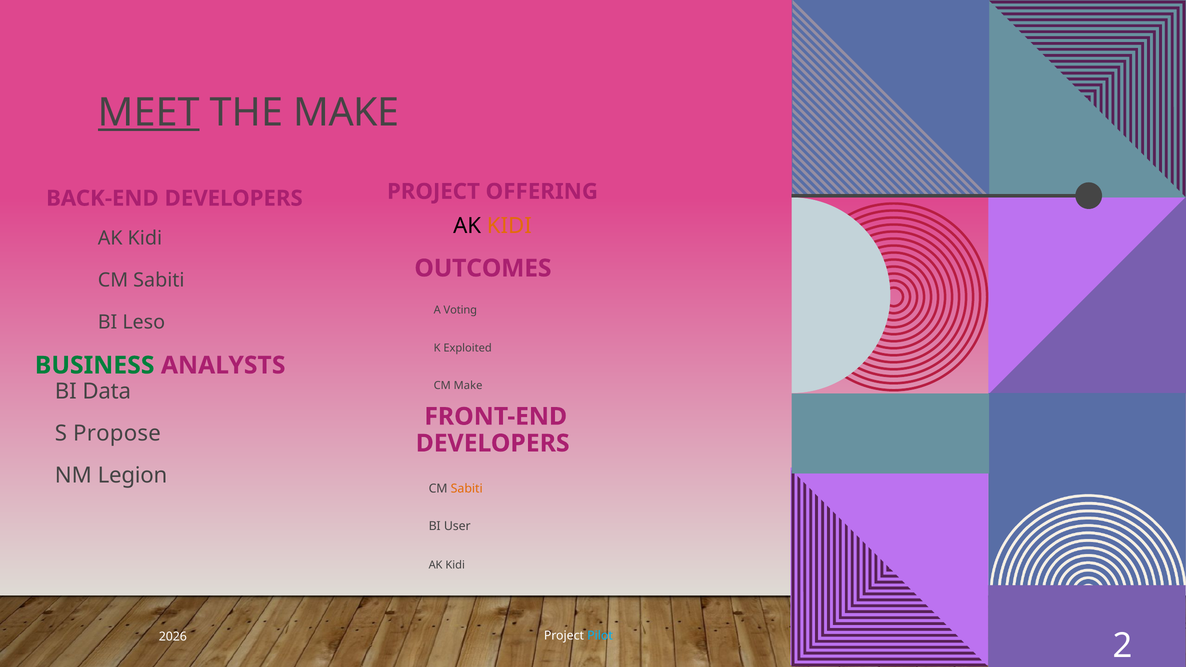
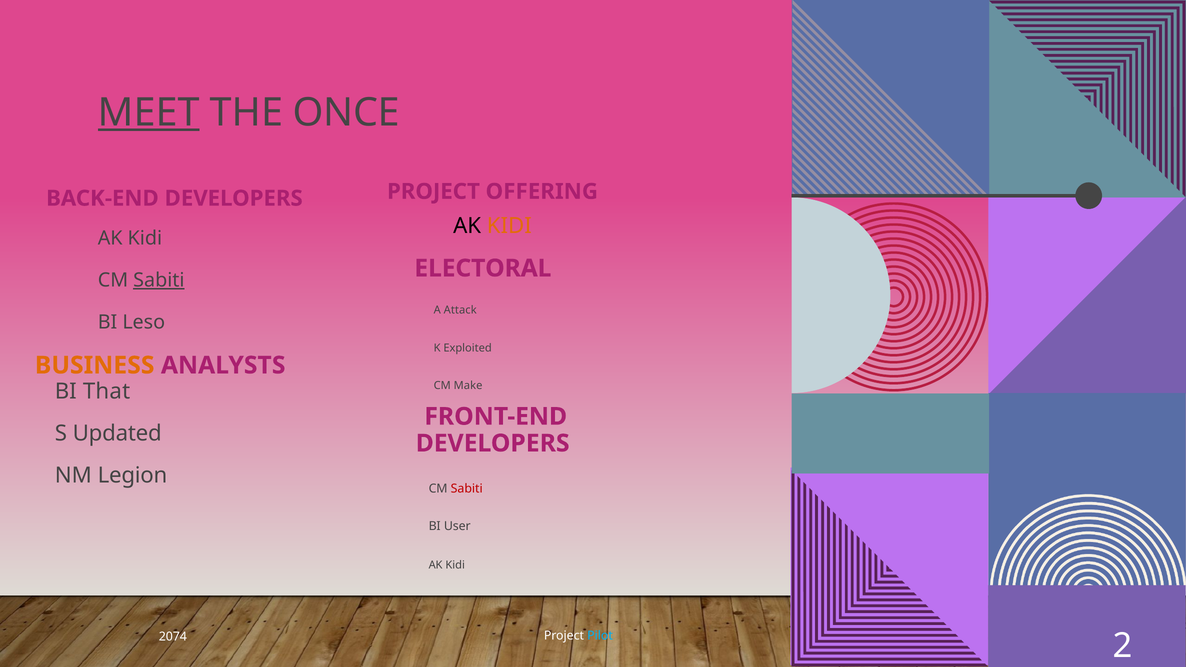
THE MAKE: MAKE -> ONCE
OUTCOMES: OUTCOMES -> ELECTORAL
Sabiti at (159, 280) underline: none -> present
Voting: Voting -> Attack
BUSINESS colour: green -> orange
Data: Data -> That
Propose: Propose -> Updated
Sabiti at (467, 489) colour: orange -> red
2026: 2026 -> 2074
